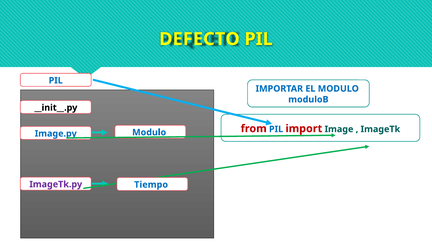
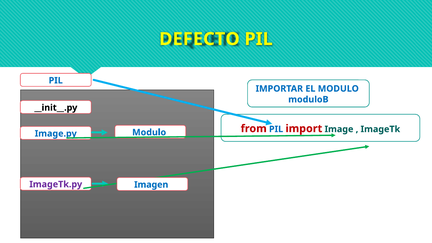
Tiempo: Tiempo -> Imagen
